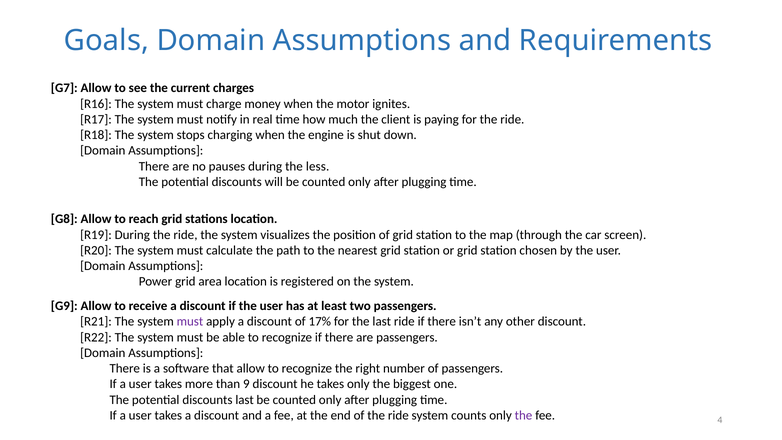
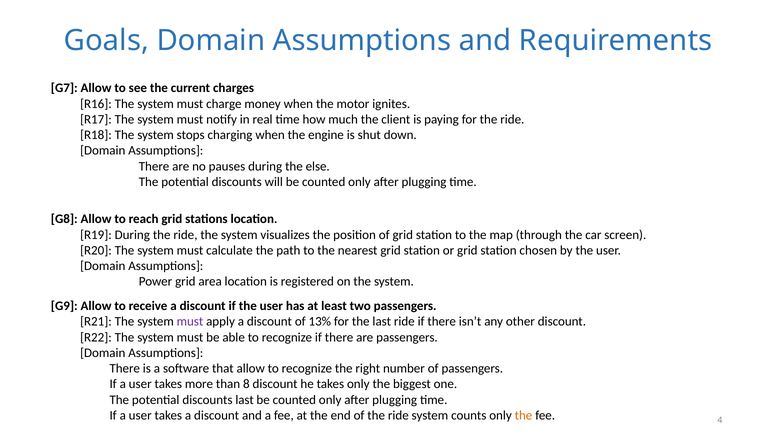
less: less -> else
17%: 17% -> 13%
9: 9 -> 8
the at (524, 415) colour: purple -> orange
